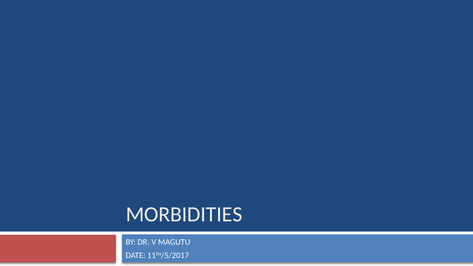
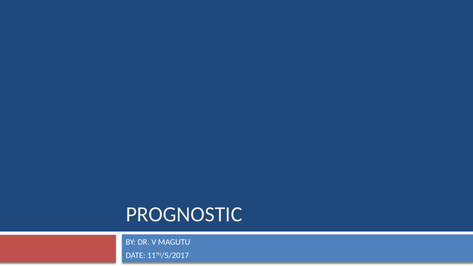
MORBIDITIES: MORBIDITIES -> PROGNOSTIC
